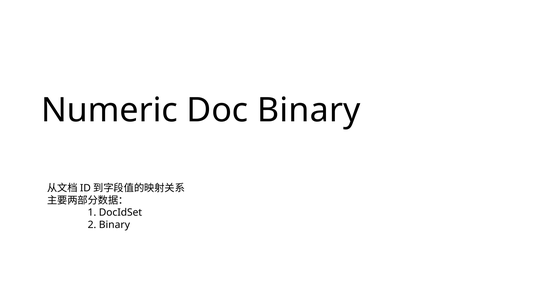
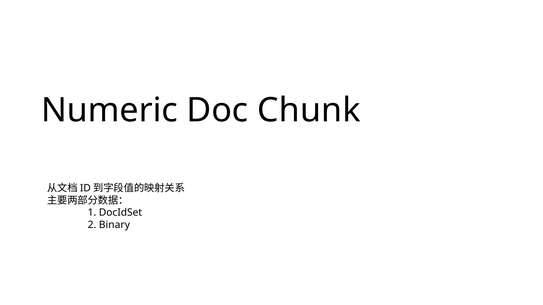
Doc Binary: Binary -> Chunk
